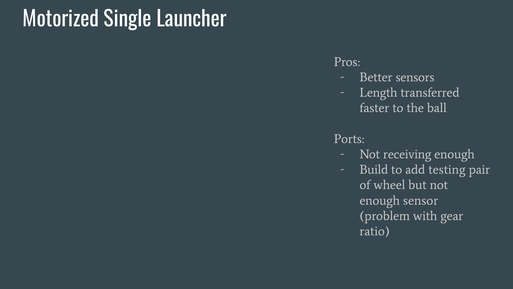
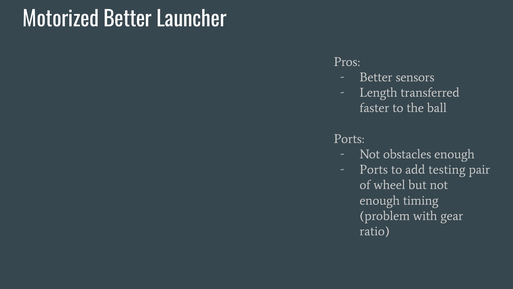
Motorized Single: Single -> Better
receiving: receiving -> obstacles
Build at (374, 169): Build -> Ports
sensor: sensor -> timing
